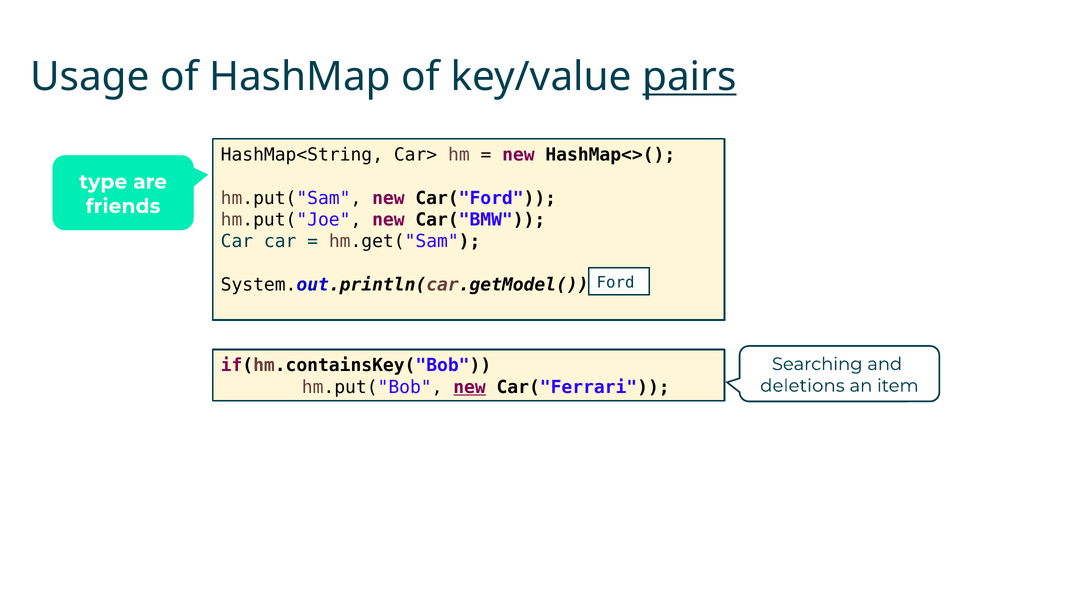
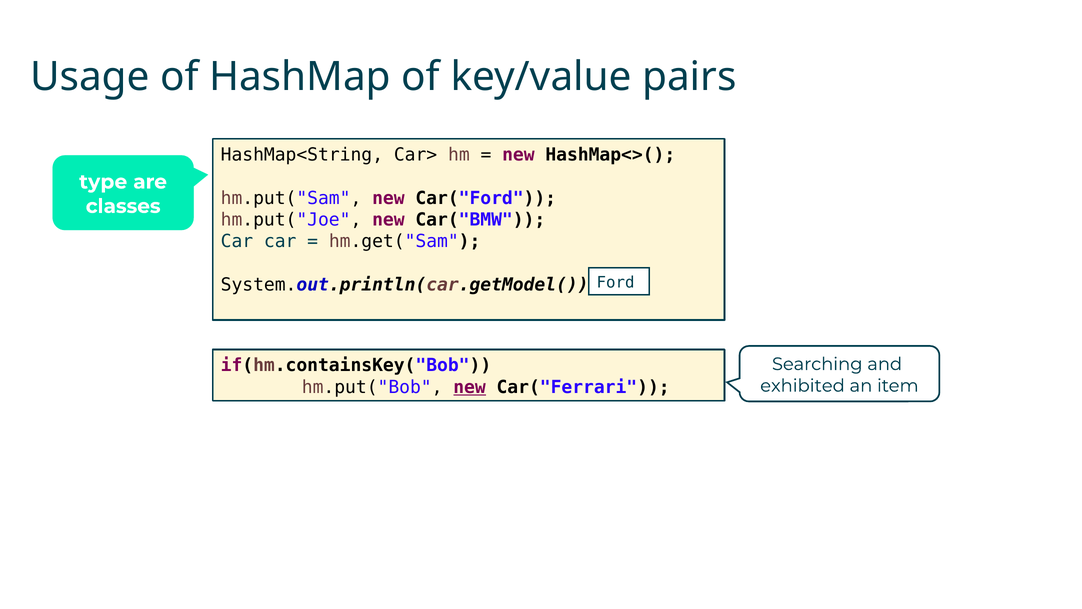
pairs underline: present -> none
friends: friends -> classes
deletions: deletions -> exhibited
